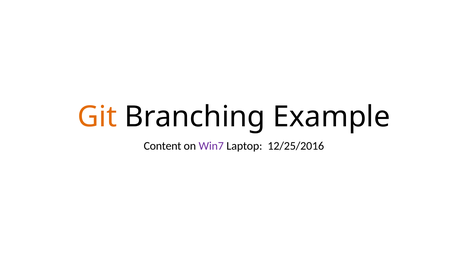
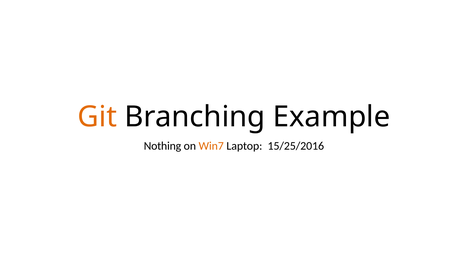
Content: Content -> Nothing
Win7 colour: purple -> orange
12/25/2016: 12/25/2016 -> 15/25/2016
